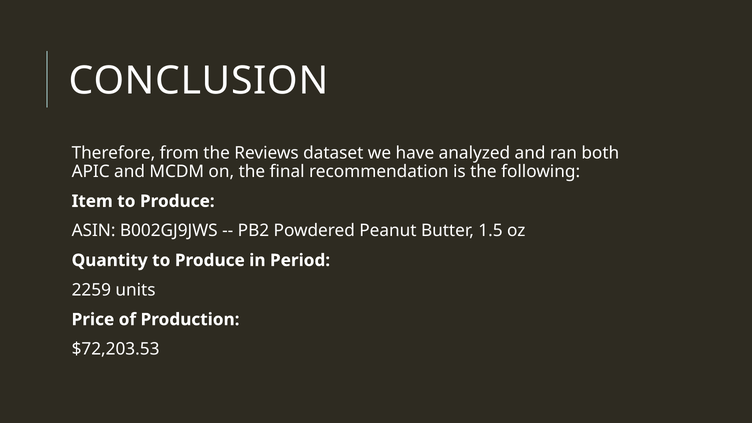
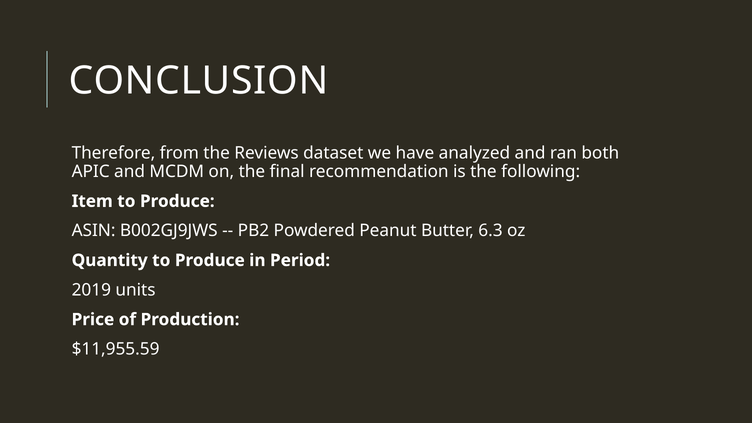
1.5: 1.5 -> 6.3
2259: 2259 -> 2019
$72,203.53: $72,203.53 -> $11,955.59
